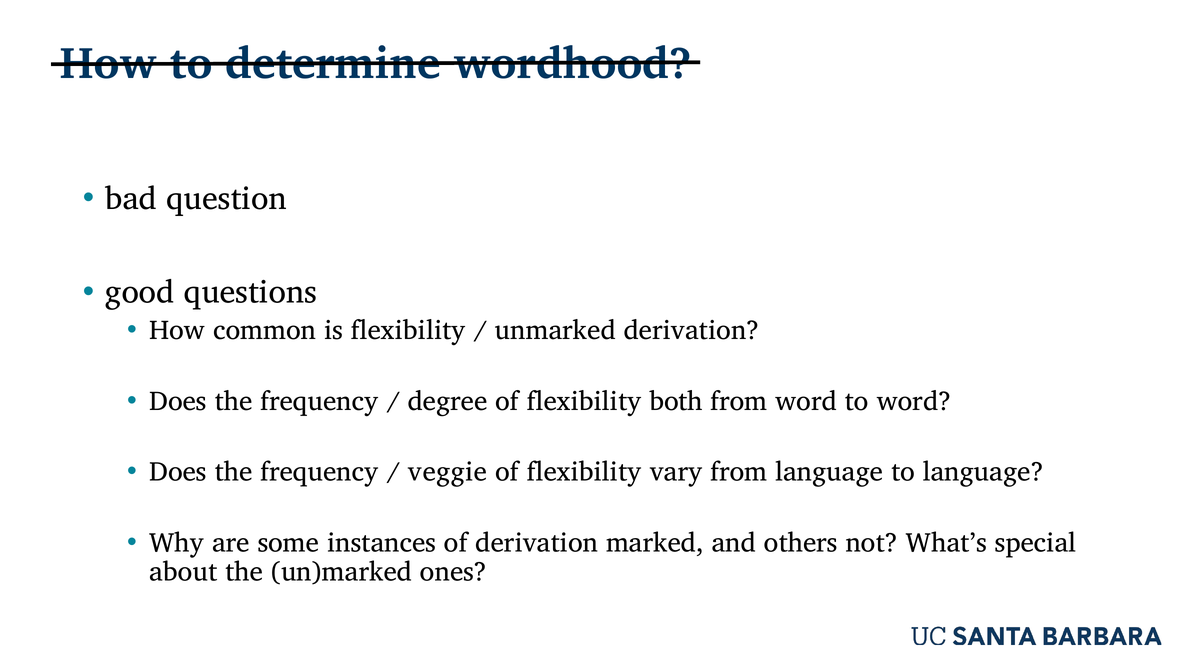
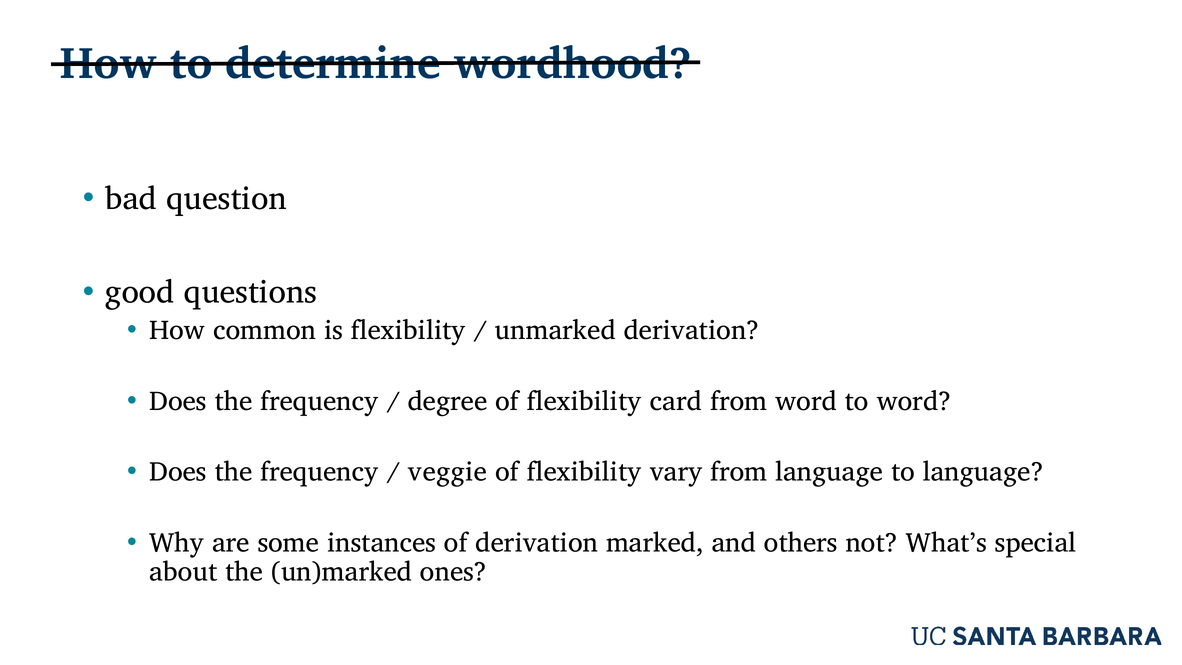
both: both -> card
